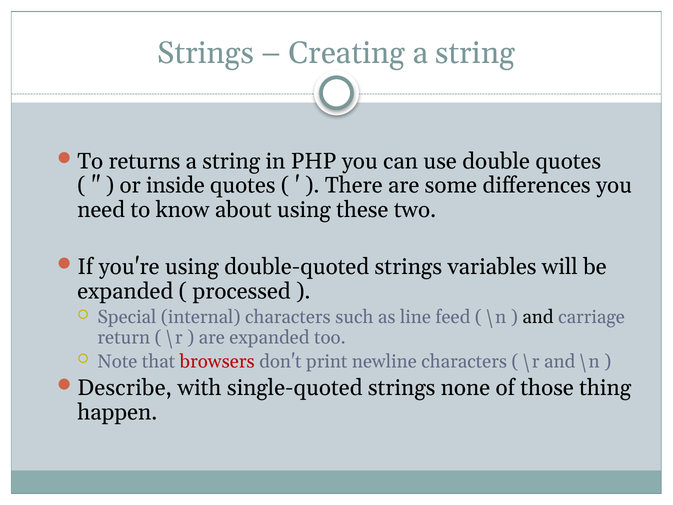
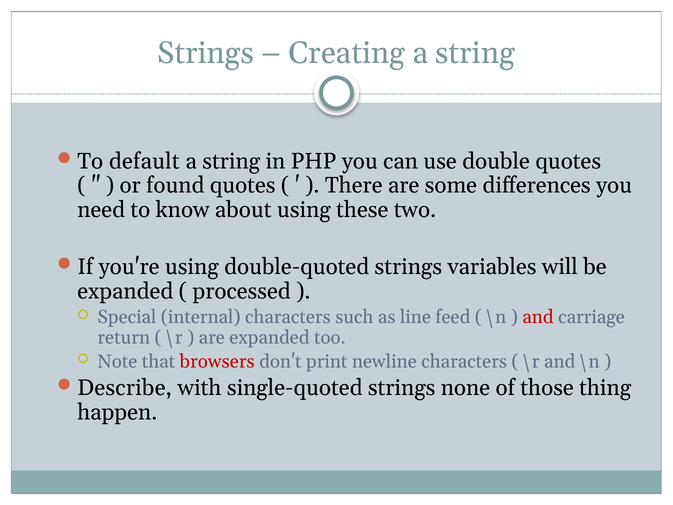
returns: returns -> default
inside: inside -> found
and at (538, 317) colour: black -> red
